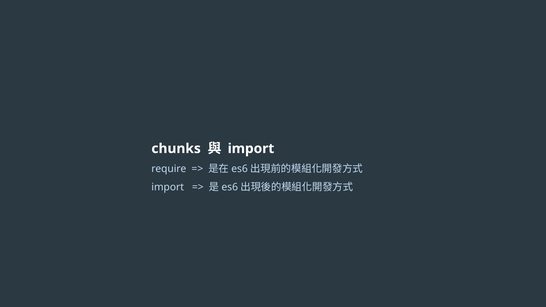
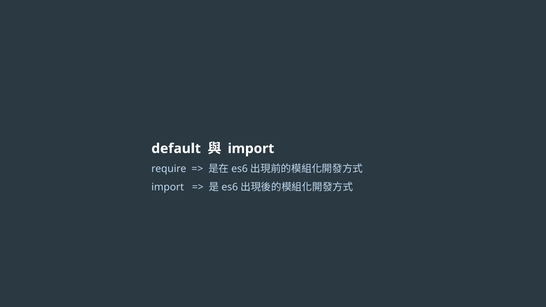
chunks: chunks -> default
